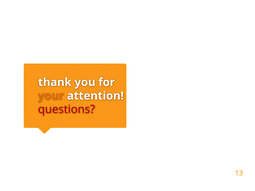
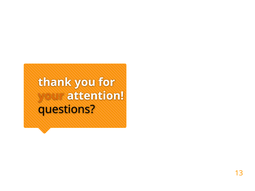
questions colour: red -> black
